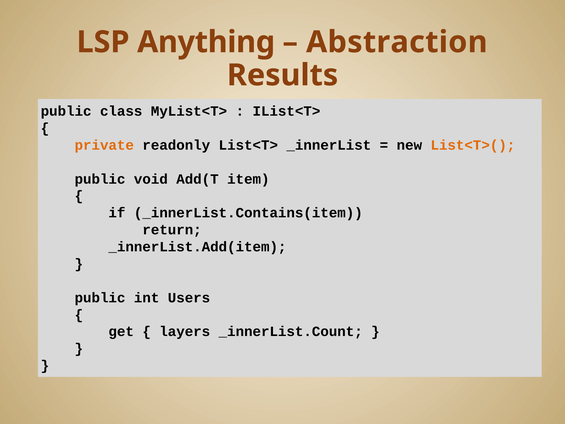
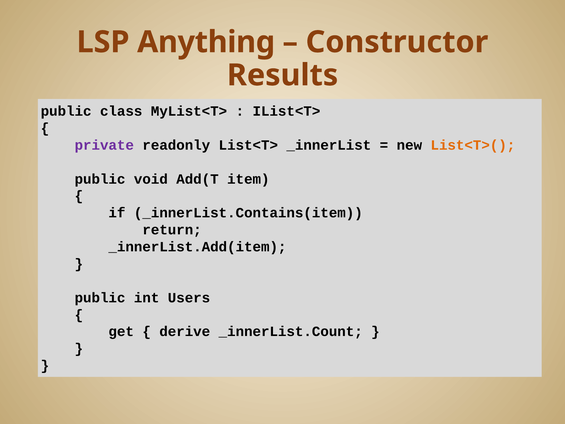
Abstraction: Abstraction -> Constructor
private colour: orange -> purple
layers: layers -> derive
